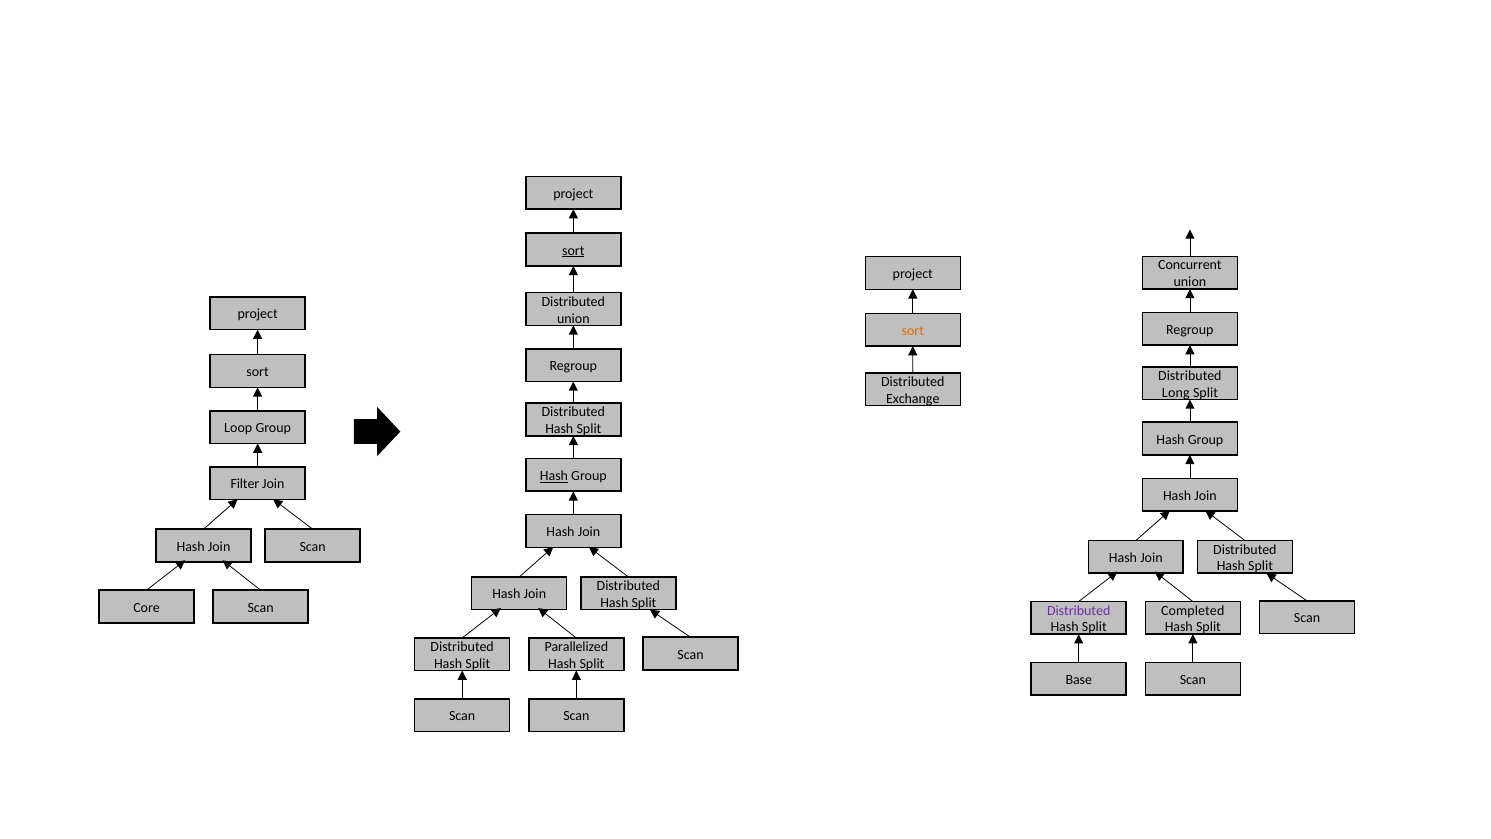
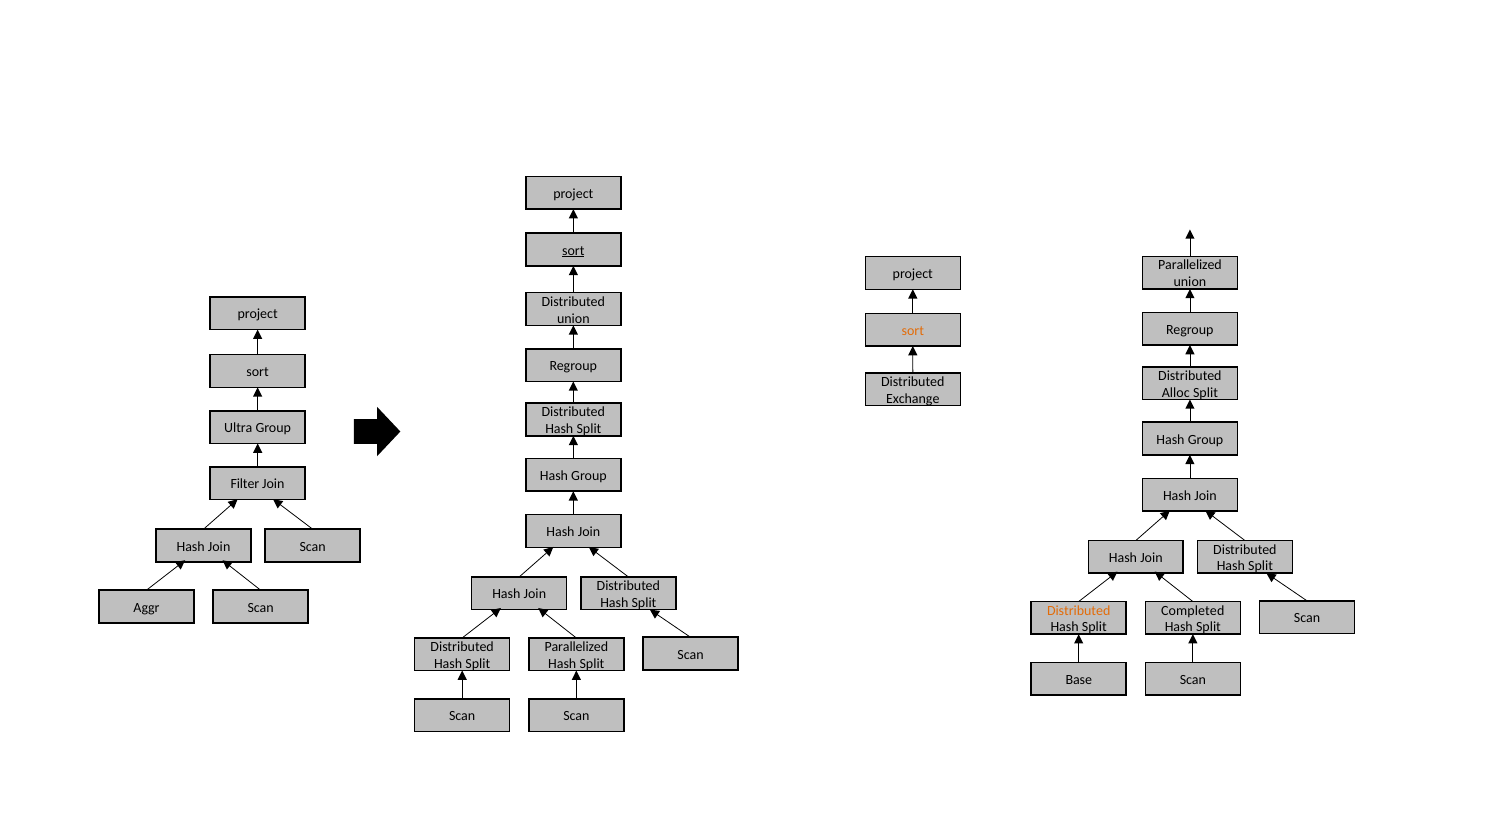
Concurrent at (1190, 265): Concurrent -> Parallelized
Long: Long -> Alloc
Loop: Loop -> Ultra
Hash at (554, 476) underline: present -> none
Core: Core -> Aggr
Distributed at (1079, 610) colour: purple -> orange
